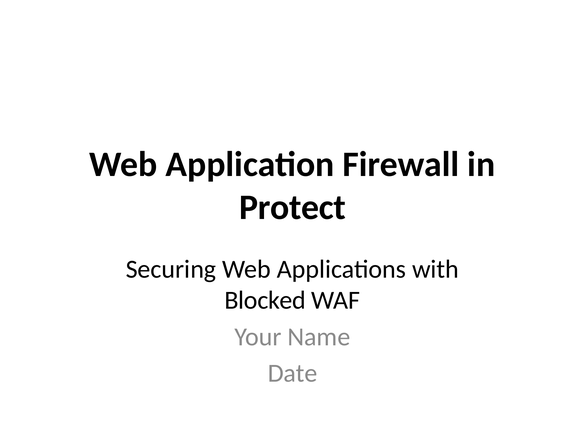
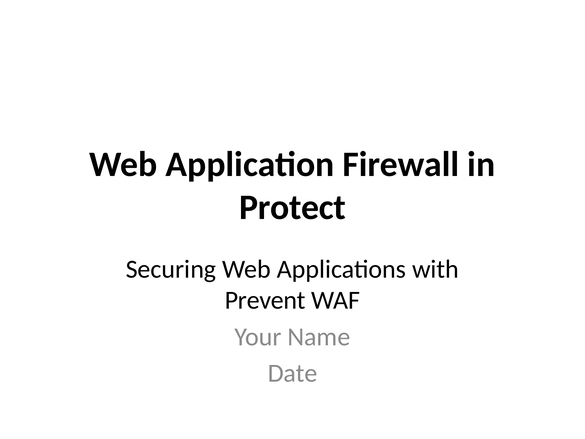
Blocked: Blocked -> Prevent
